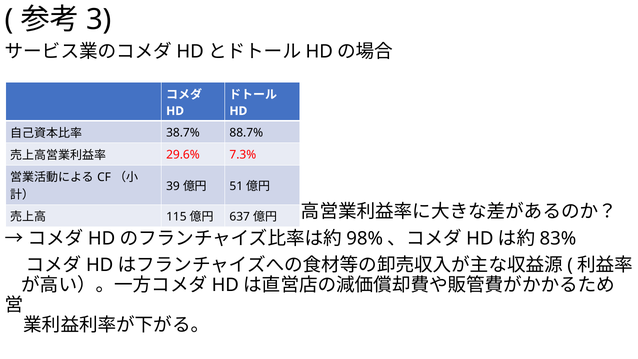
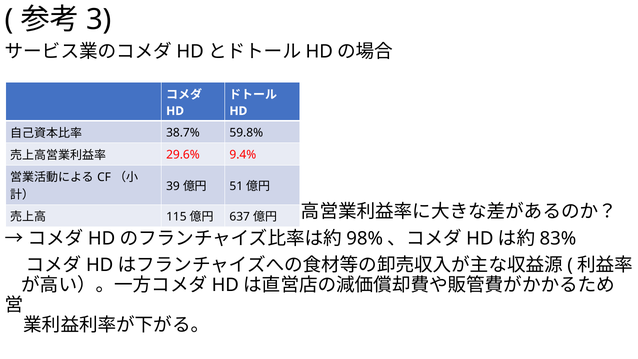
88.7%: 88.7% -> 59.8%
7.3%: 7.3% -> 9.4%
